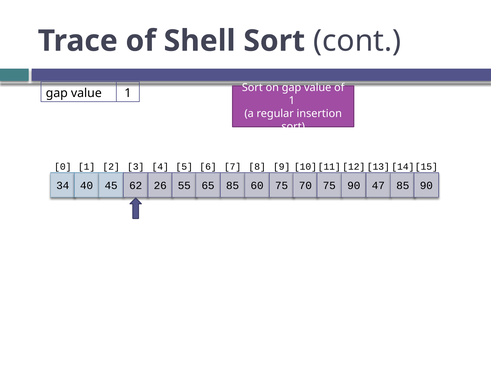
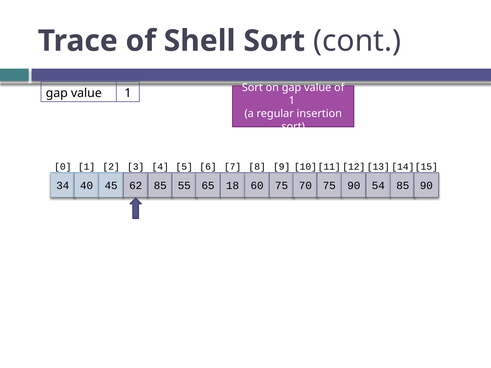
62 26: 26 -> 85
65 85: 85 -> 18
47: 47 -> 54
